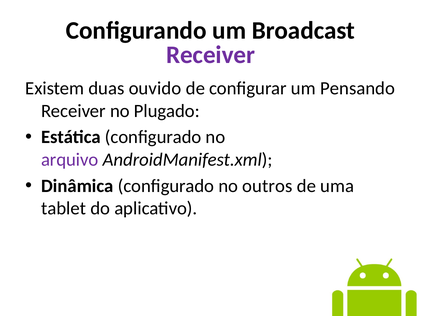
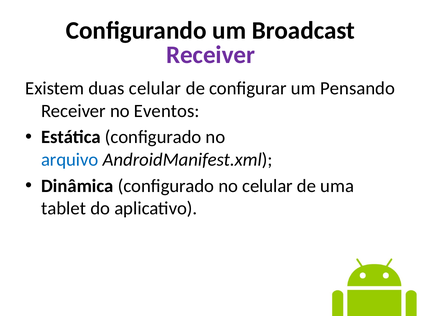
duas ouvido: ouvido -> celular
Plugado: Plugado -> Eventos
arquivo colour: purple -> blue
no outros: outros -> celular
